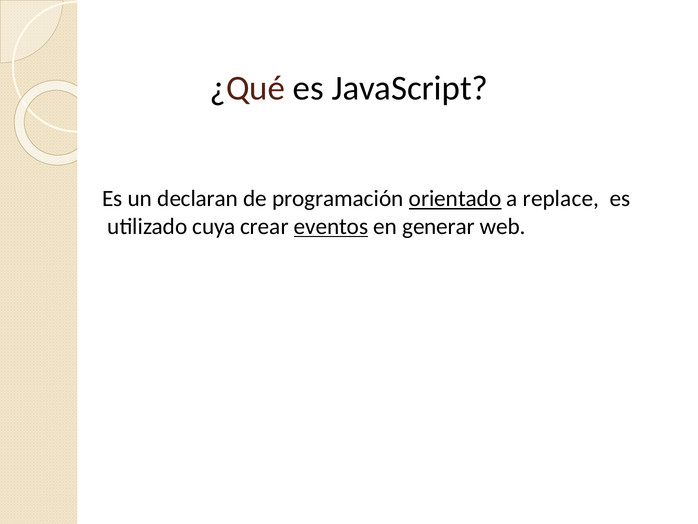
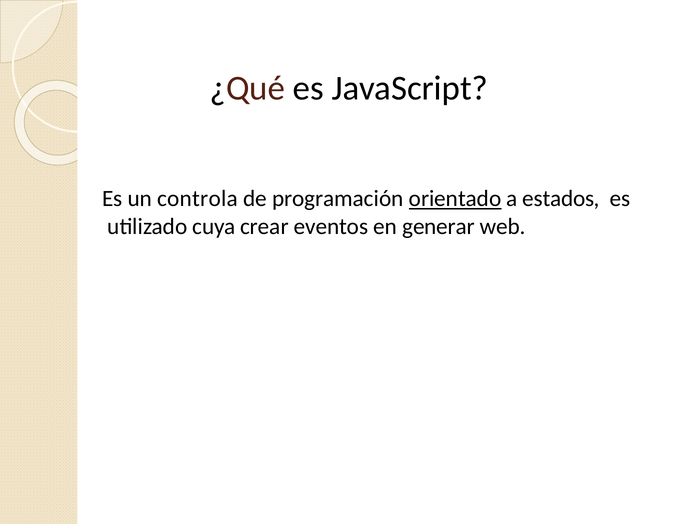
declaran: declaran -> controla
replace: replace -> estados
eventos underline: present -> none
